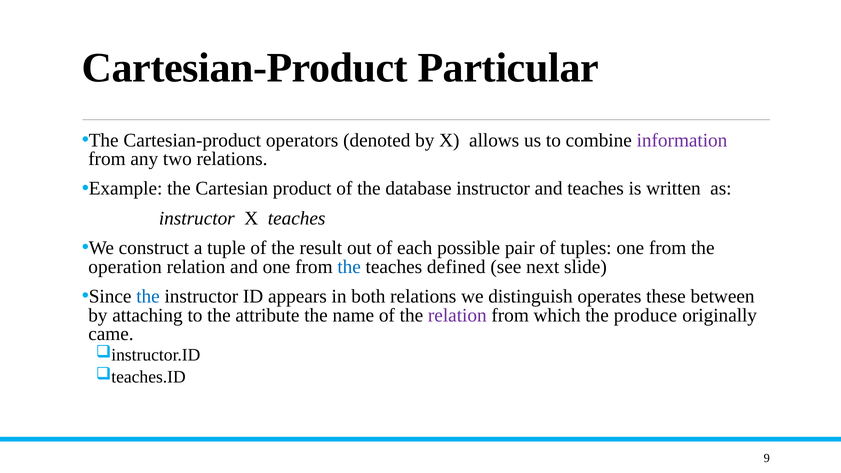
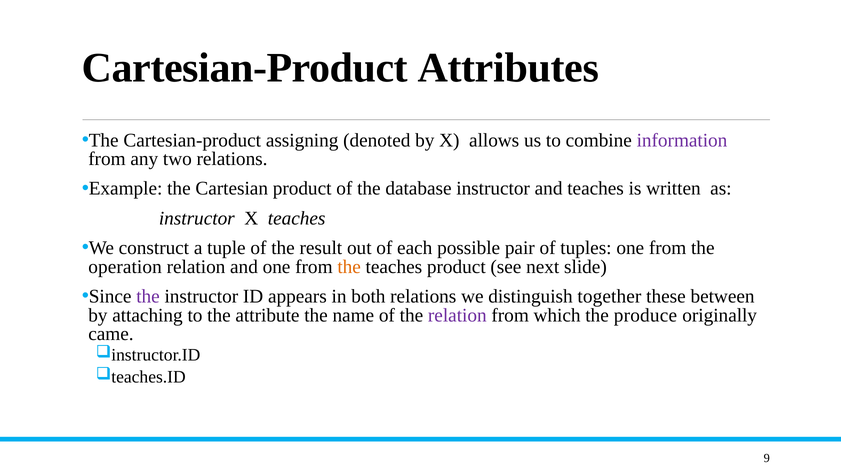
Particular: Particular -> Attributes
operators: operators -> assigning
the at (349, 267) colour: blue -> orange
teaches defined: defined -> product
the at (148, 297) colour: blue -> purple
operates: operates -> together
